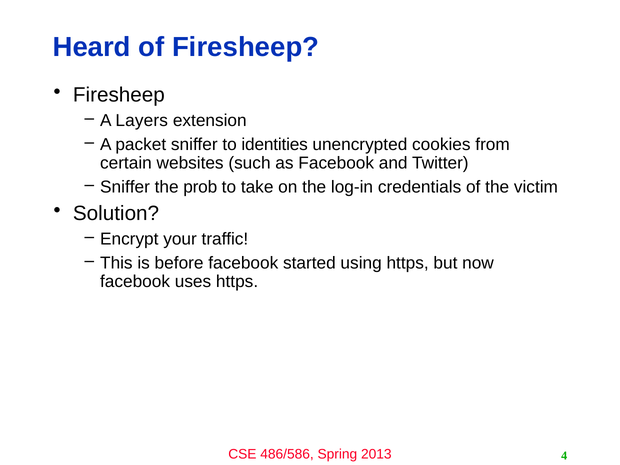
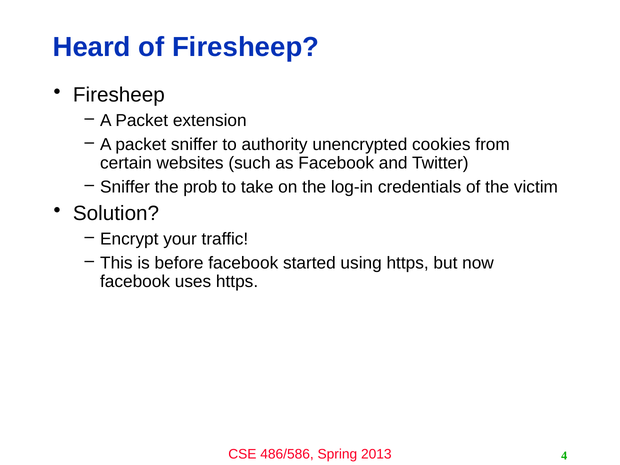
Layers at (142, 121): Layers -> Packet
identities: identities -> authority
